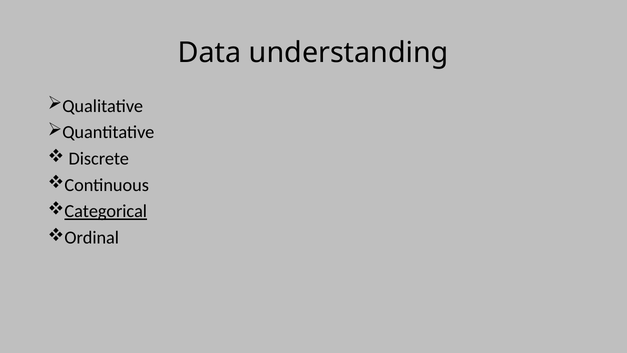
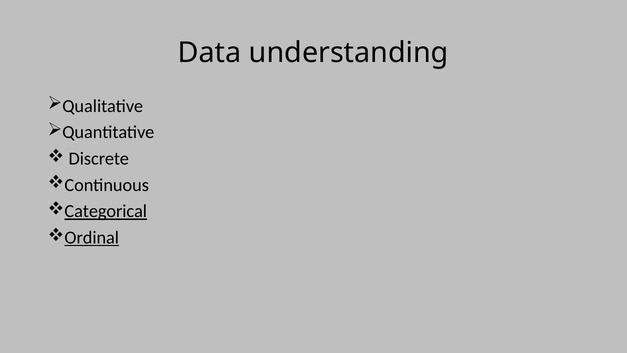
Ordinal underline: none -> present
